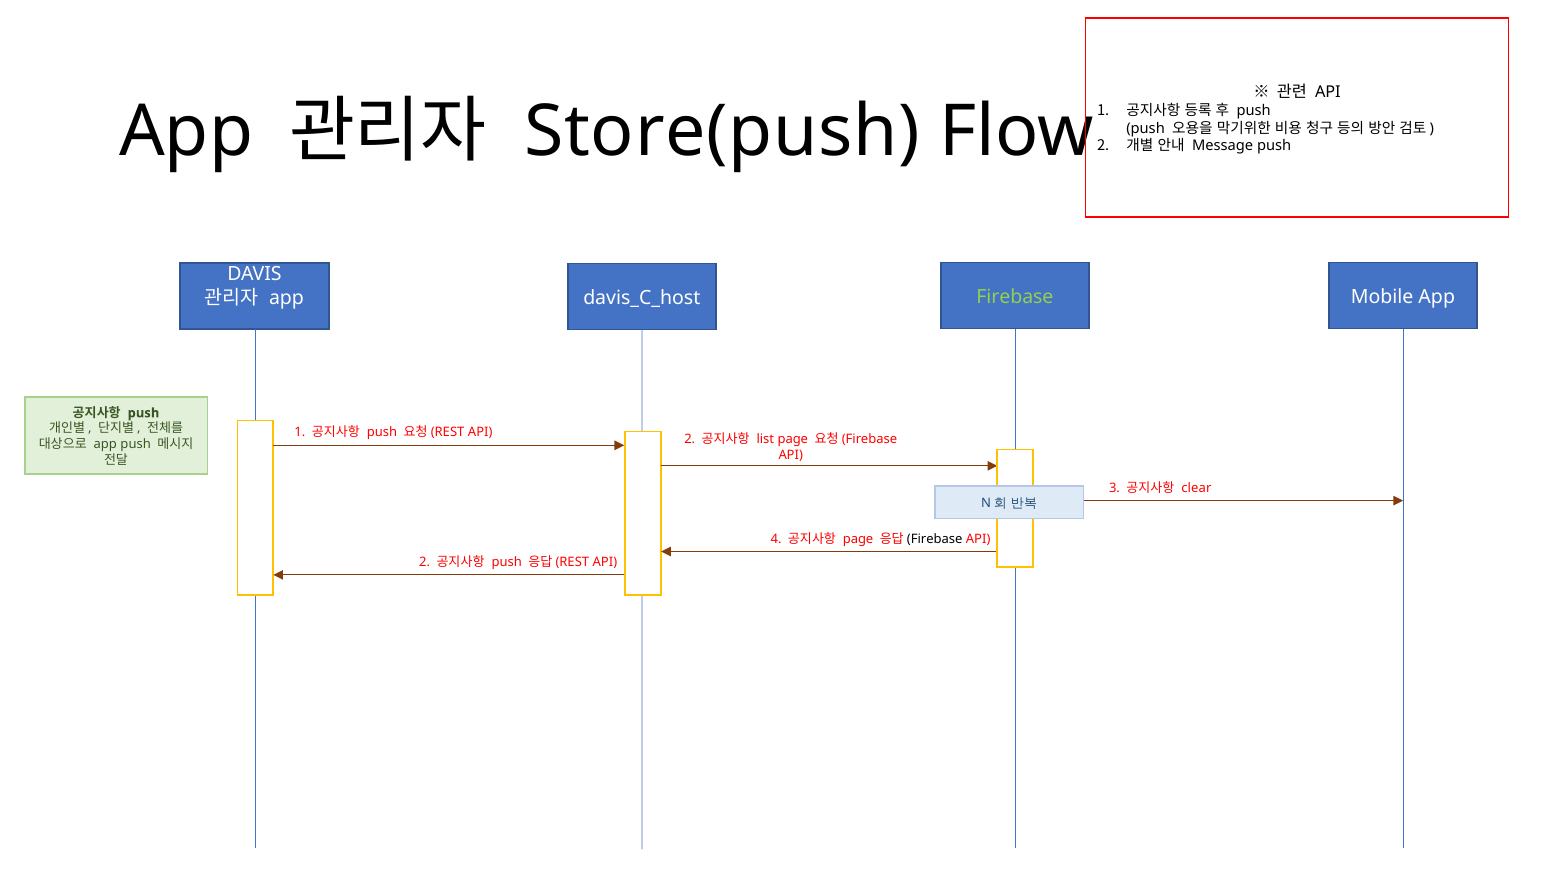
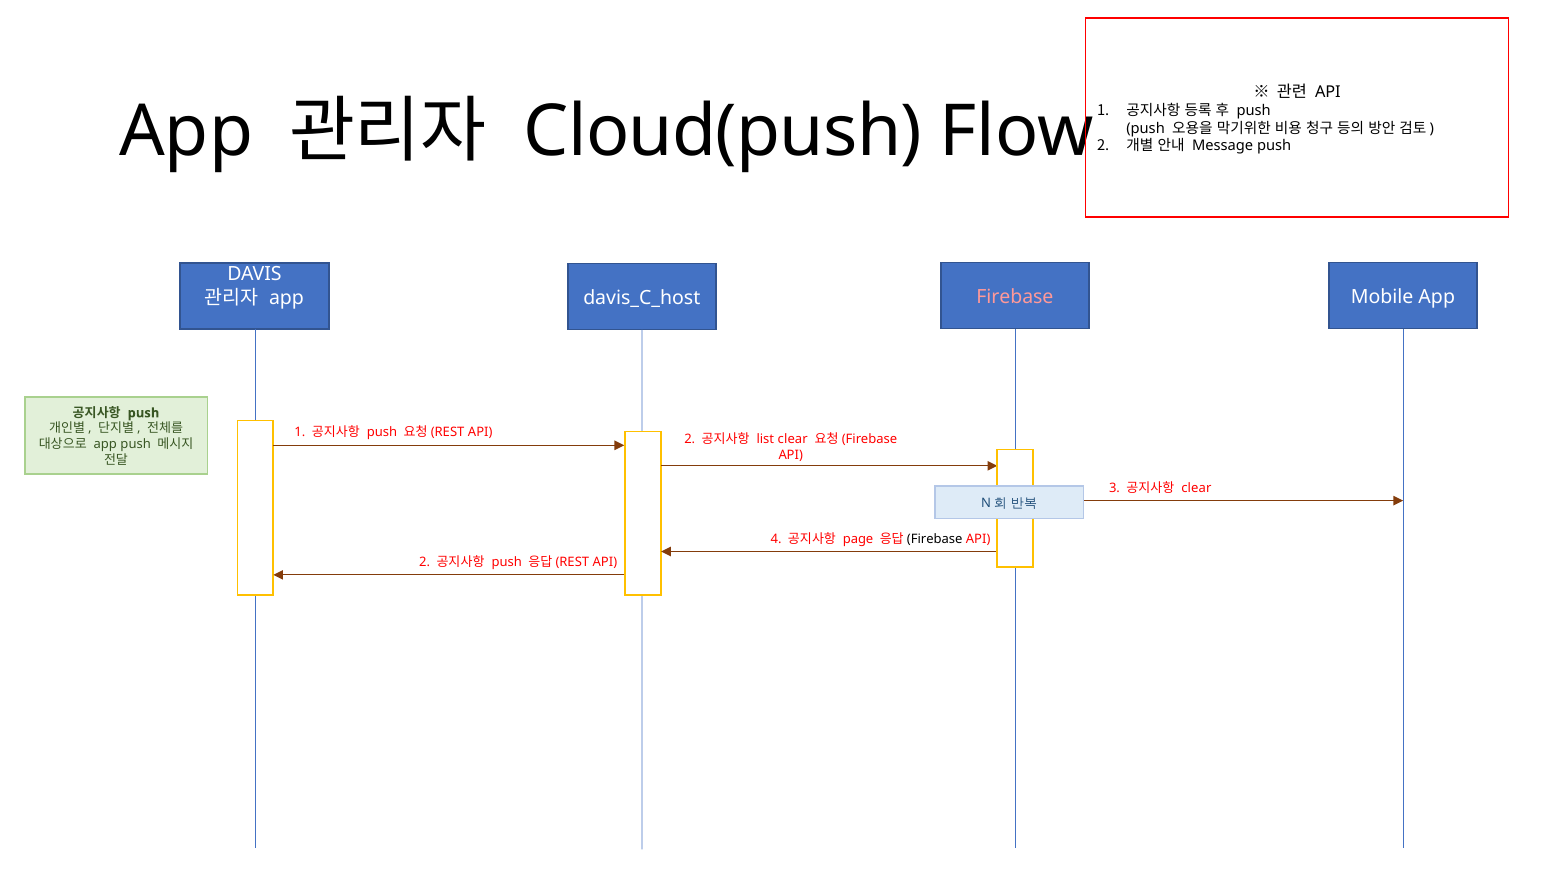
Store(push: Store(push -> Cloud(push
Firebase at (1015, 297) colour: light green -> pink
list page: page -> clear
